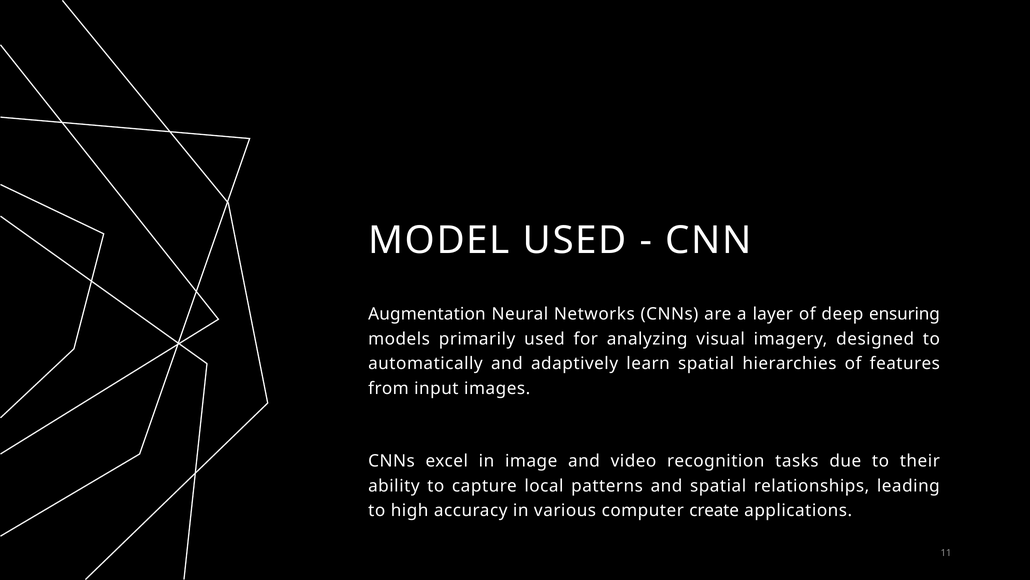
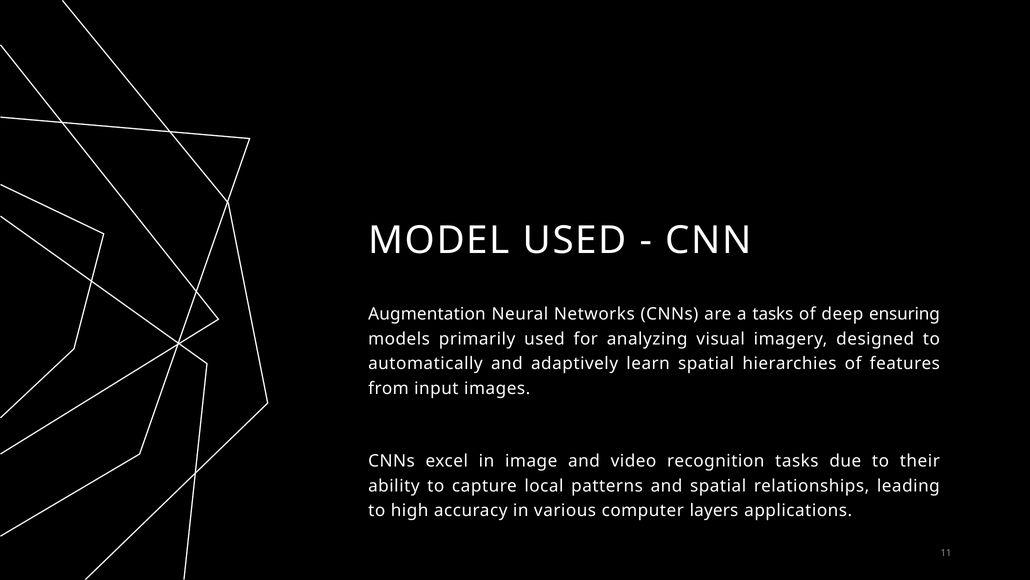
a layer: layer -> tasks
create: create -> layers
